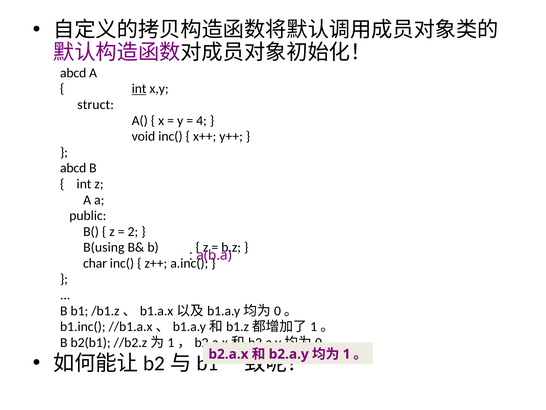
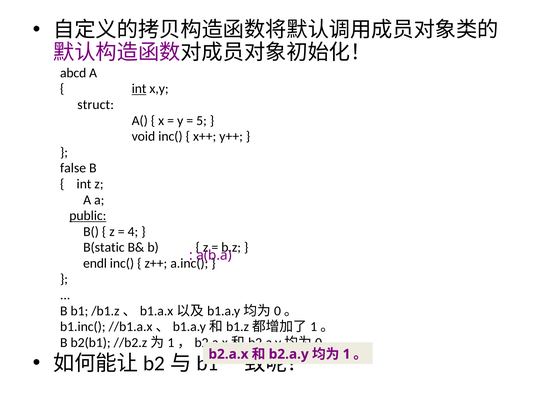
4: 4 -> 5
abcd at (73, 168): abcd -> false
public underline: none -> present
2: 2 -> 4
B(using: B(using -> B(static
char: char -> endl
